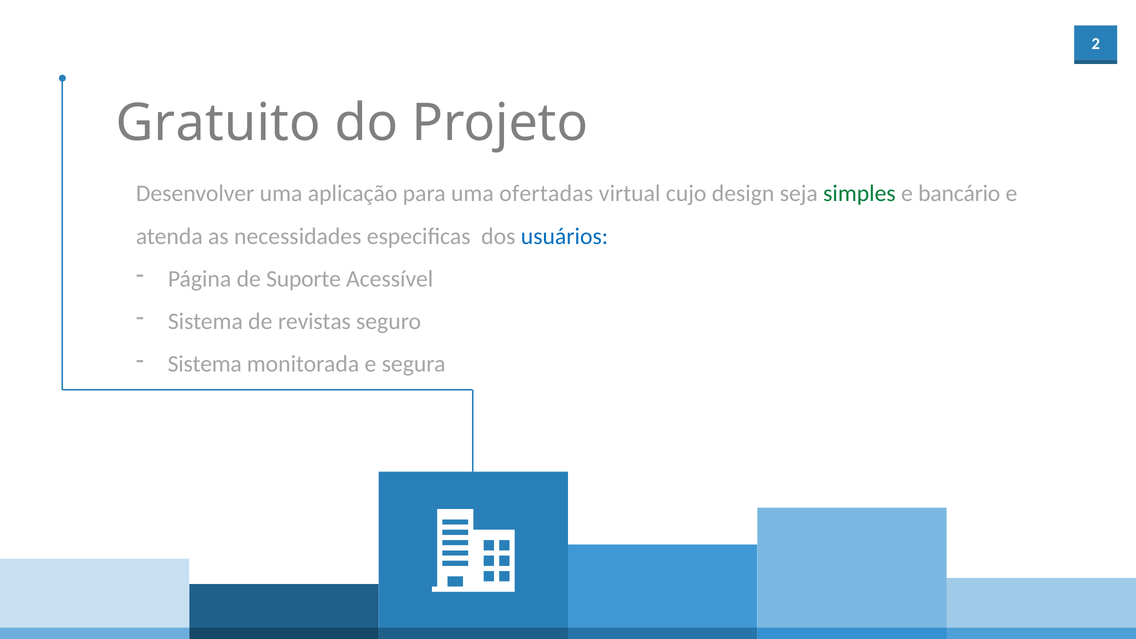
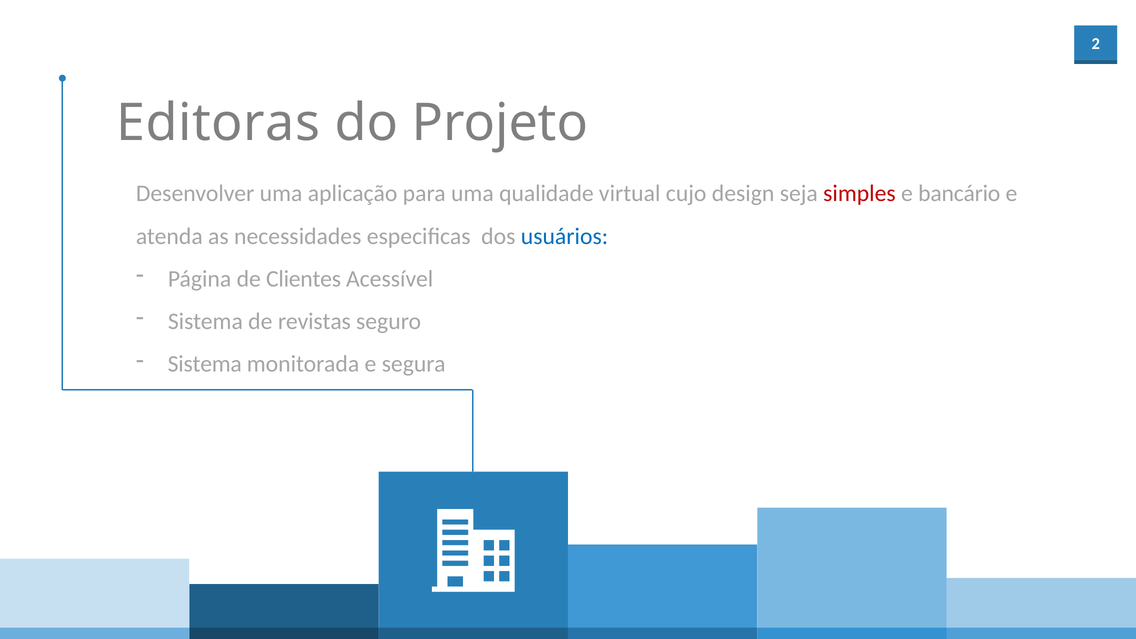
Gratuito: Gratuito -> Editoras
ofertadas: ofertadas -> qualidade
simples colour: green -> red
Suporte: Suporte -> Clientes
